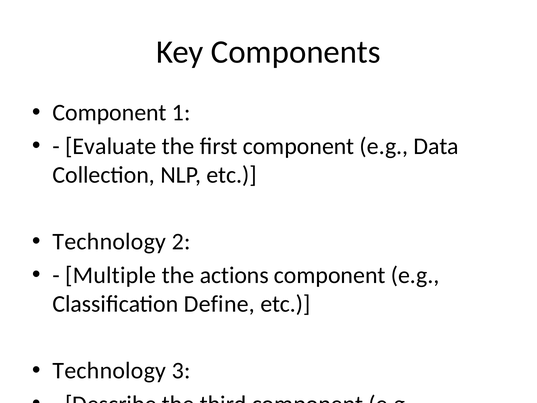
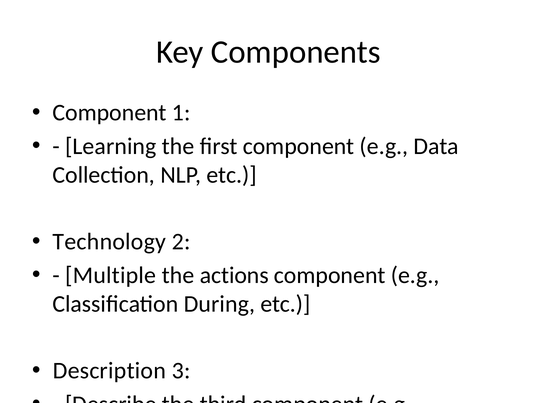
Evaluate: Evaluate -> Learning
Define: Define -> During
Technology at (109, 370): Technology -> Description
